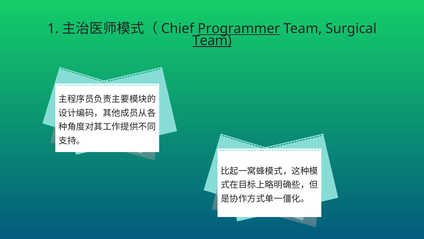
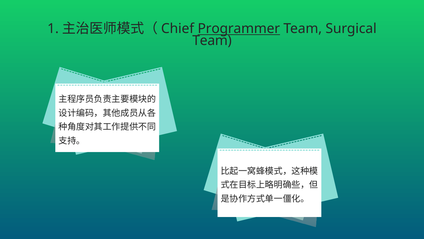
Team at (212, 40) underline: present -> none
